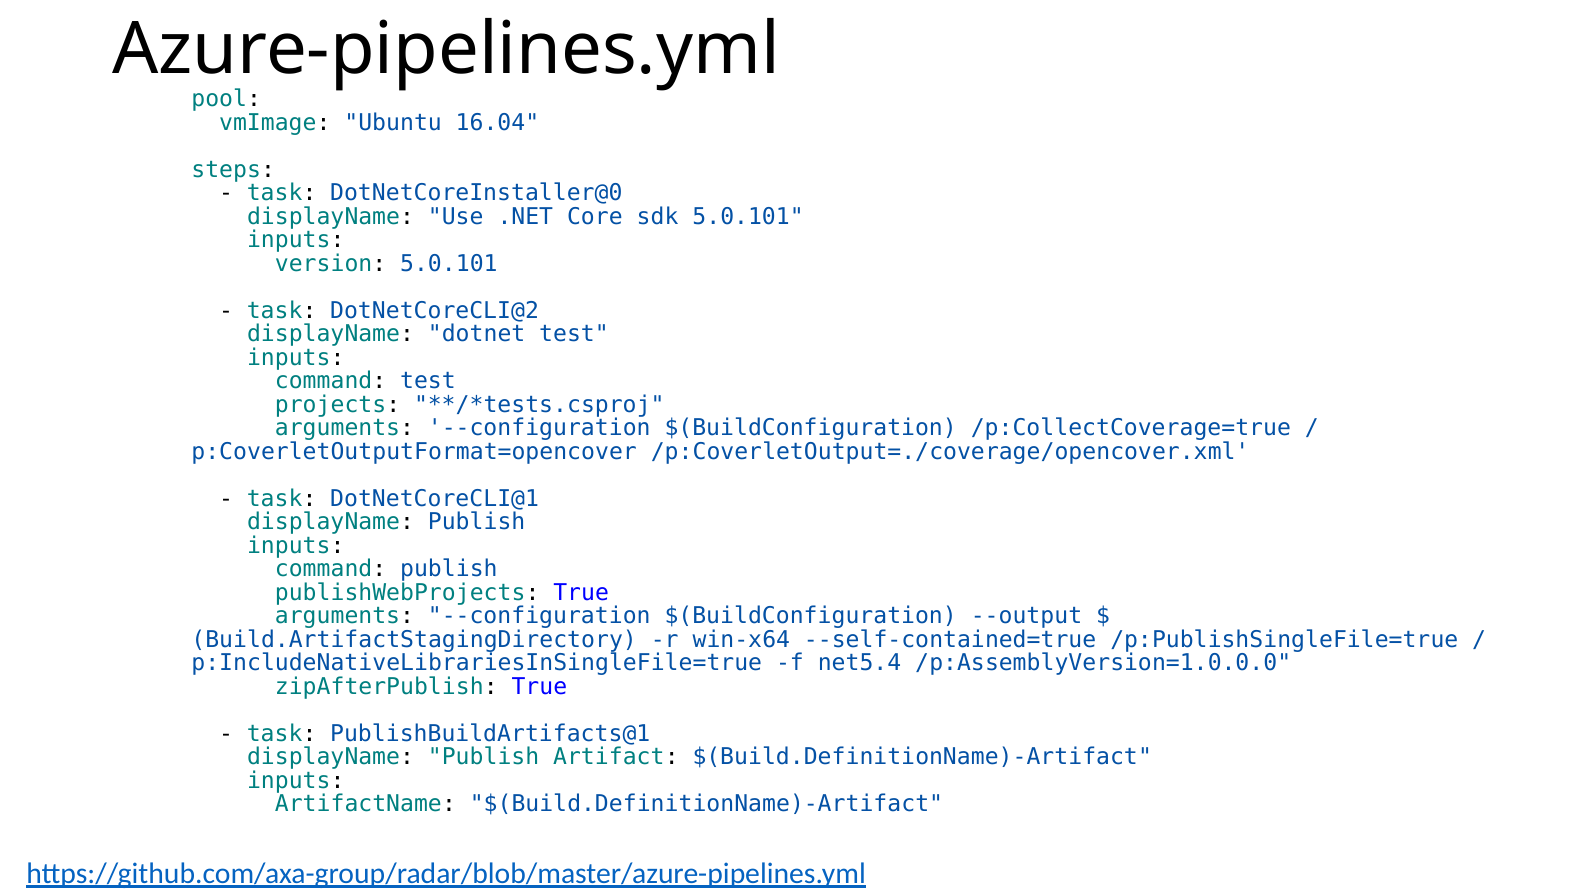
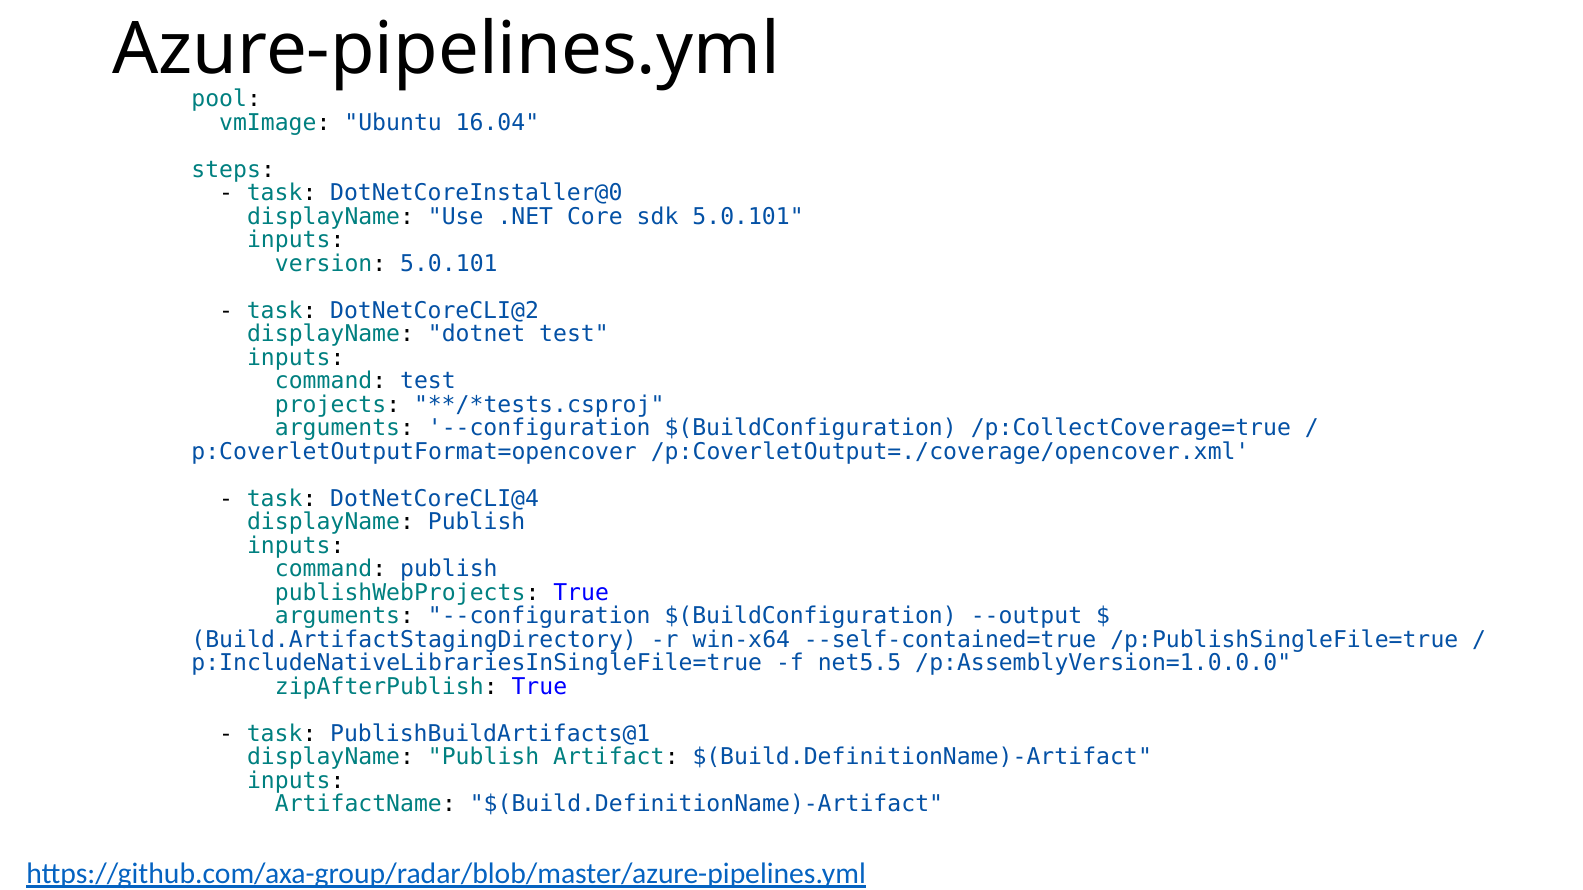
DotNetCoreCLI@1: DotNetCoreCLI@1 -> DotNetCoreCLI@4
net5.4: net5.4 -> net5.5
